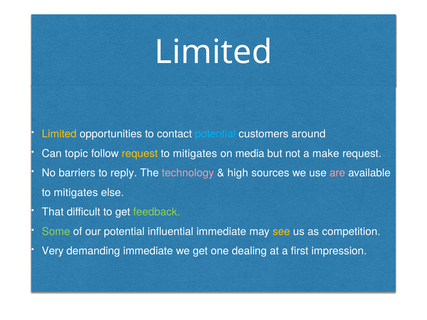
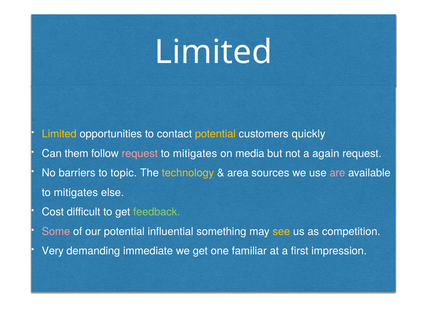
potential at (215, 134) colour: light blue -> yellow
around: around -> quickly
topic: topic -> them
request at (140, 154) colour: yellow -> pink
make: make -> again
reply: reply -> topic
technology colour: pink -> yellow
high: high -> area
That: That -> Cost
Some colour: light green -> pink
influential immediate: immediate -> something
dealing: dealing -> familiar
